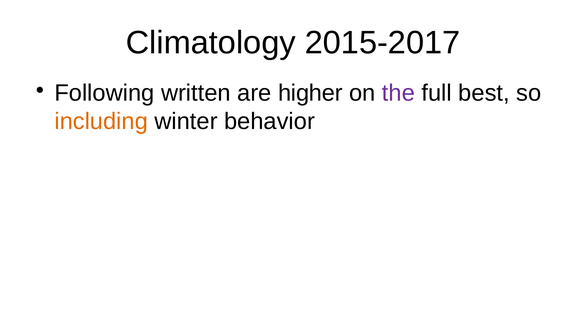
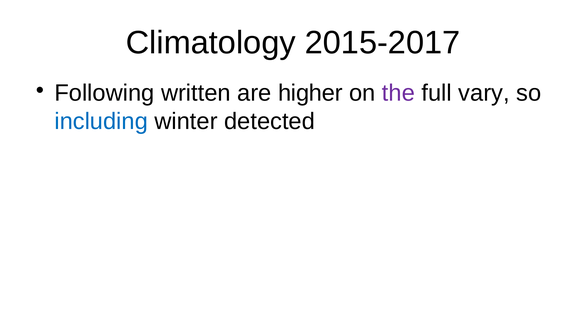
best: best -> vary
including colour: orange -> blue
behavior: behavior -> detected
